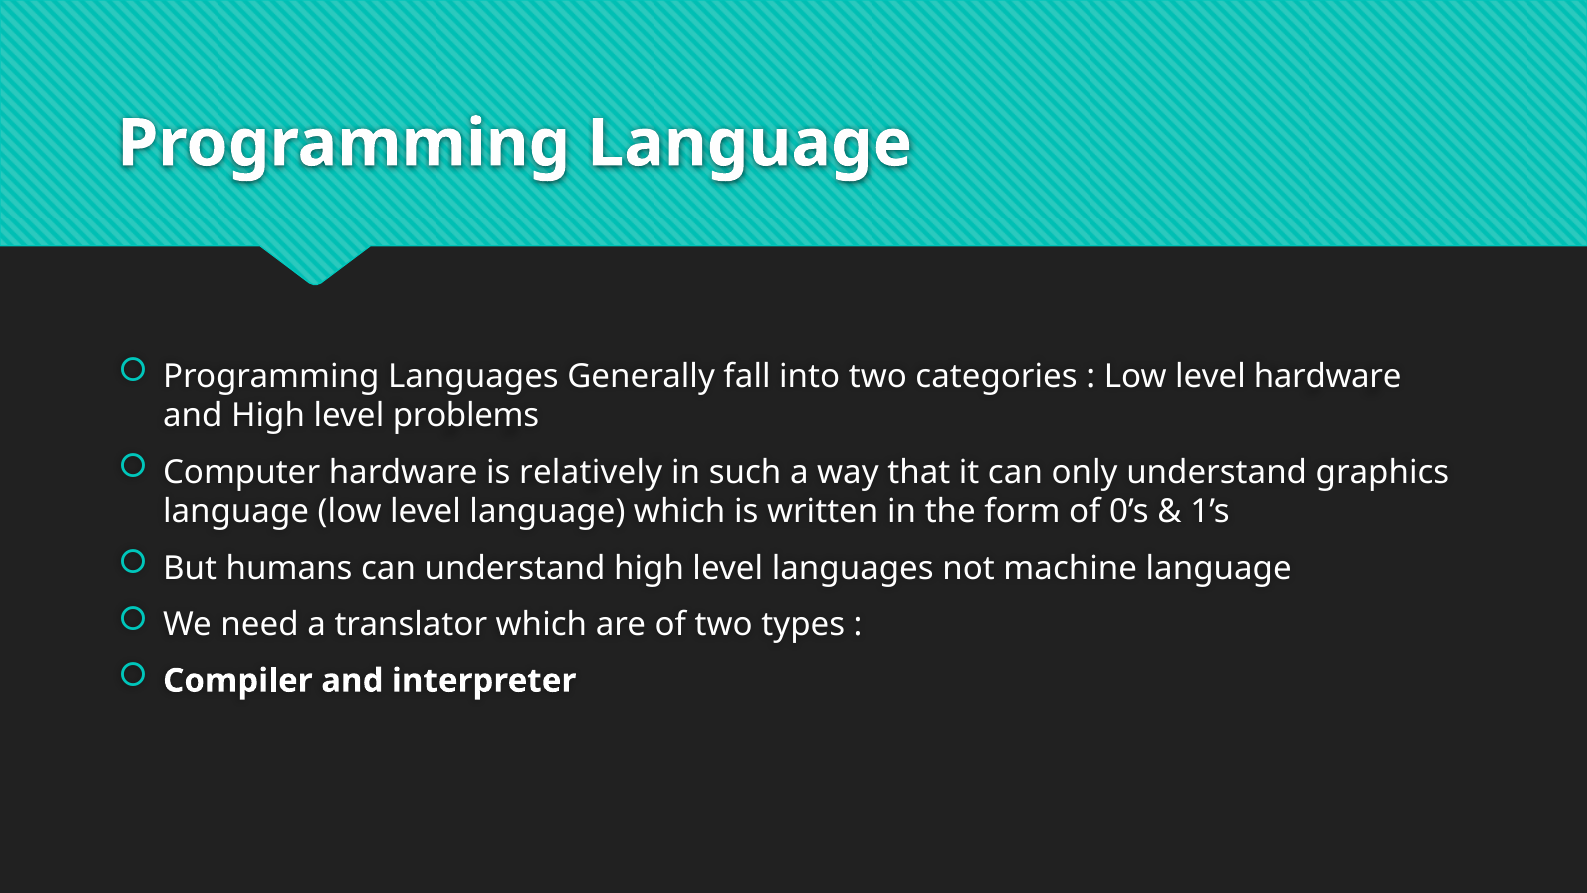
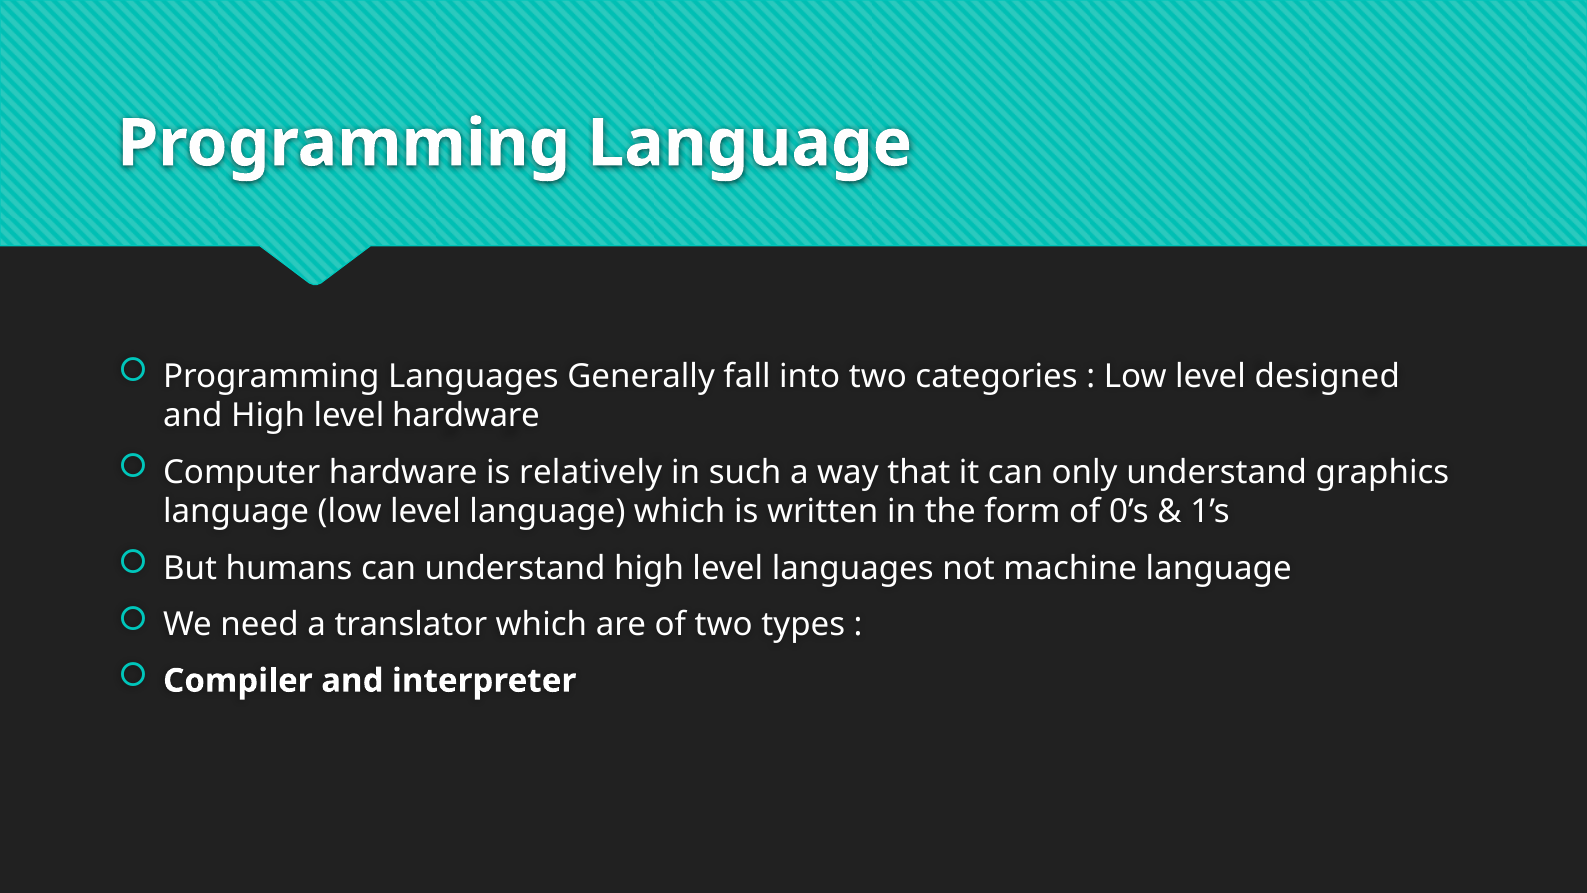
level hardware: hardware -> designed
level problems: problems -> hardware
